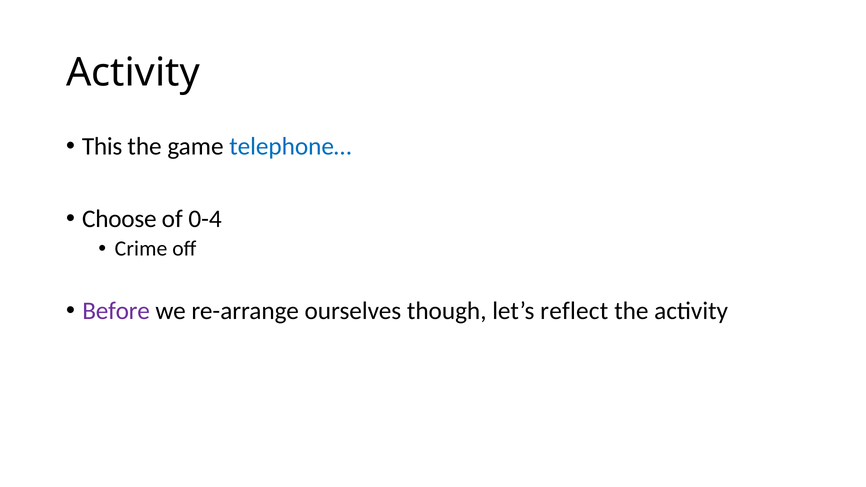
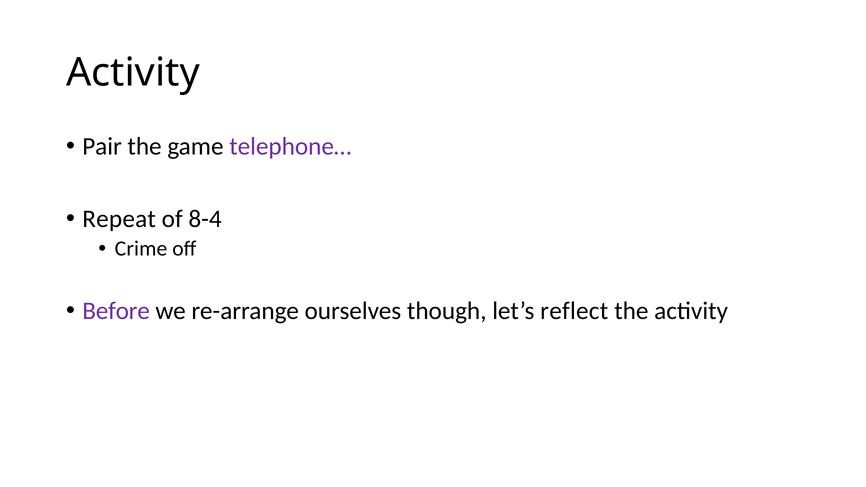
This: This -> Pair
telephone… colour: blue -> purple
Choose: Choose -> Repeat
0-4: 0-4 -> 8-4
